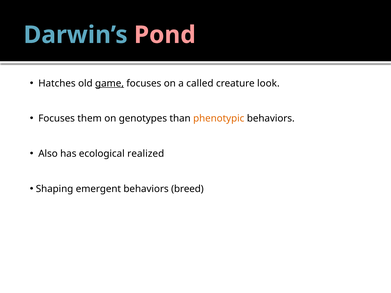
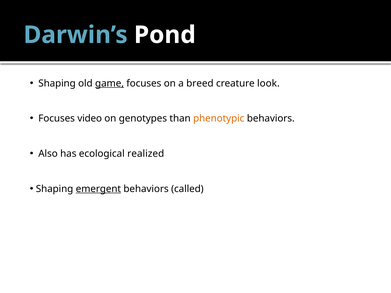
Pond colour: pink -> white
Hatches at (57, 83): Hatches -> Shaping
called: called -> breed
them: them -> video
emergent underline: none -> present
breed: breed -> called
